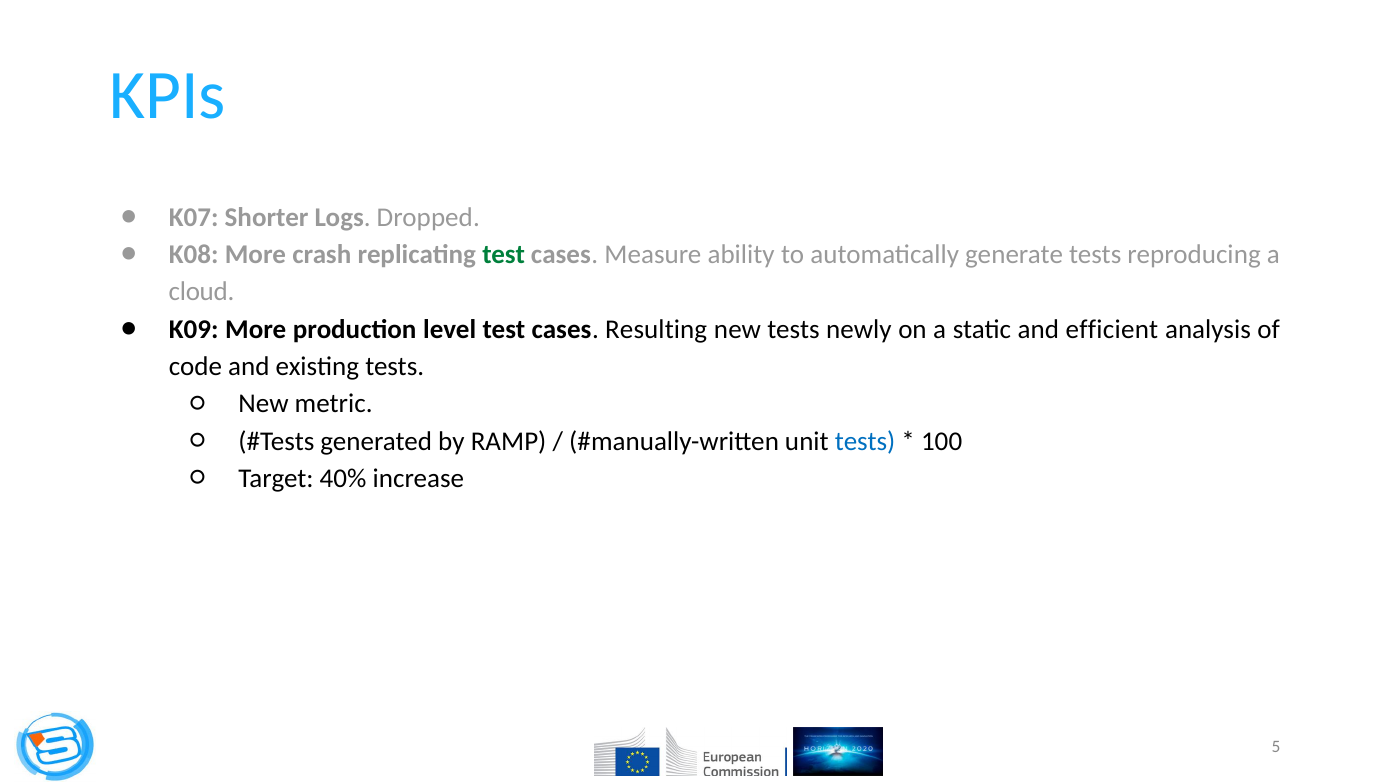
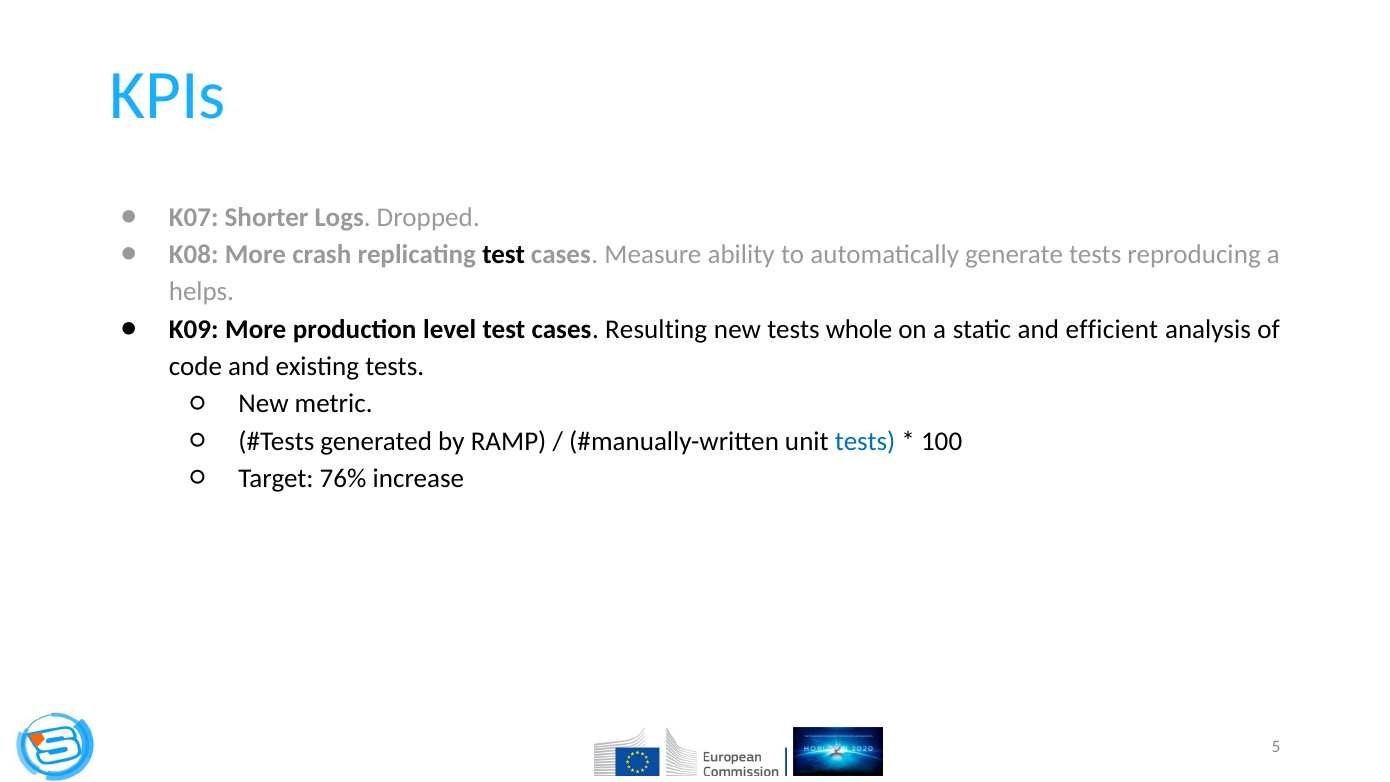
test at (504, 255) colour: green -> black
cloud: cloud -> helps
newly: newly -> whole
40%: 40% -> 76%
